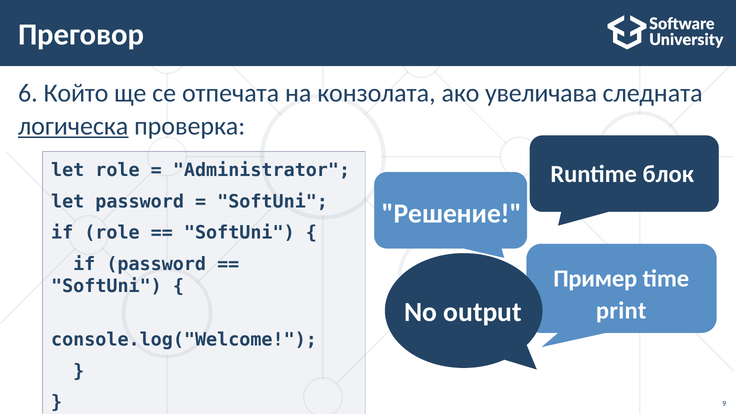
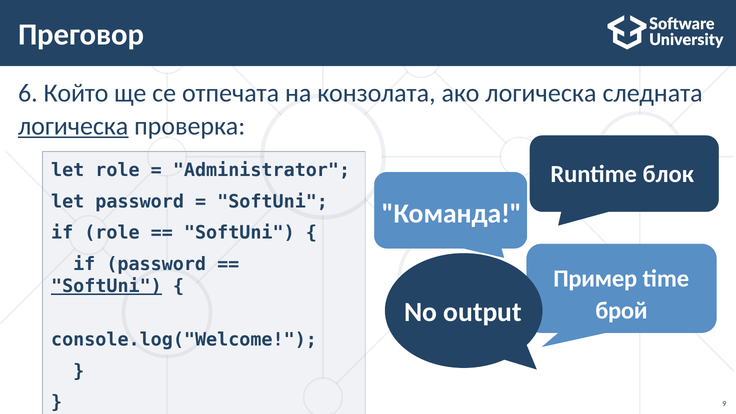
ако увеличава: увеличава -> логическа
Решение: Решение -> Команда
SoftUni at (106, 286) underline: none -> present
print: print -> брой
